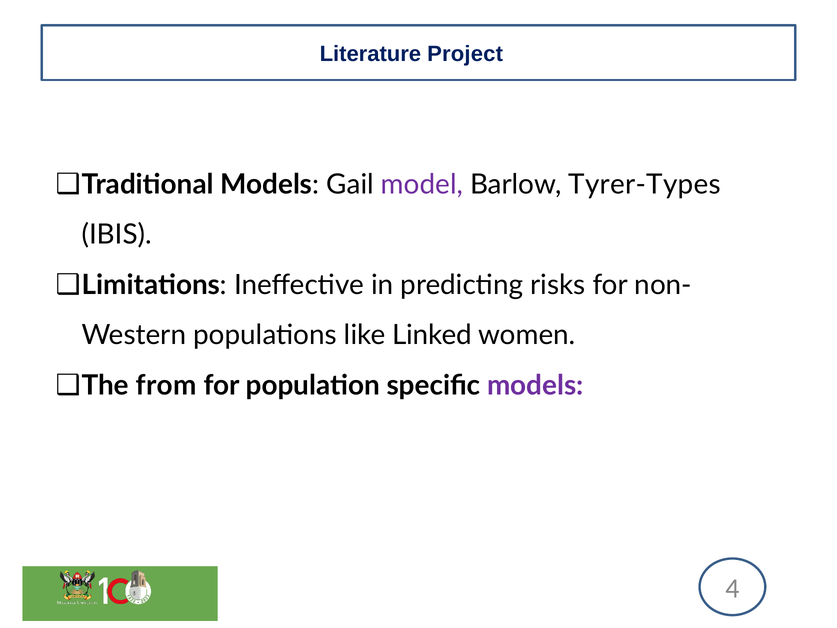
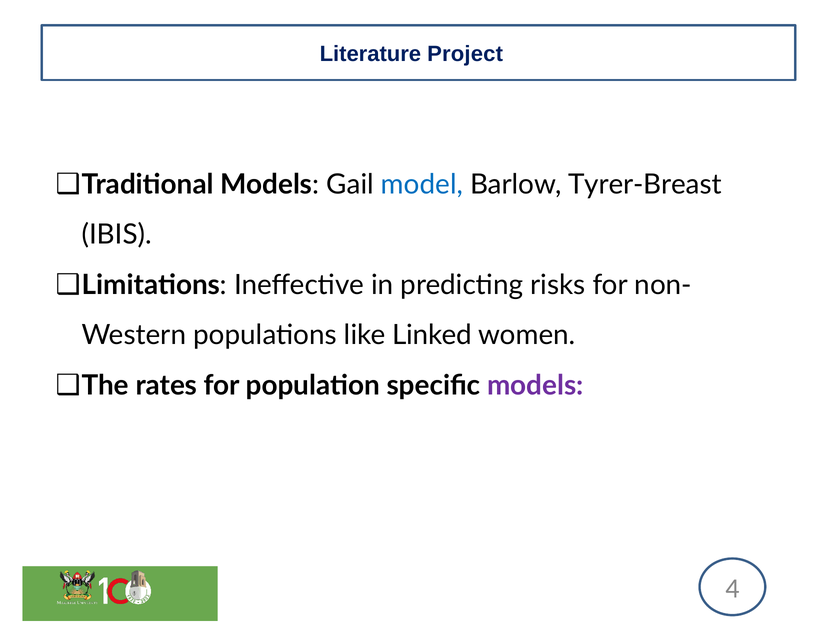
model colour: purple -> blue
Tyrer-Types: Tyrer-Types -> Tyrer-Breast
from: from -> rates
